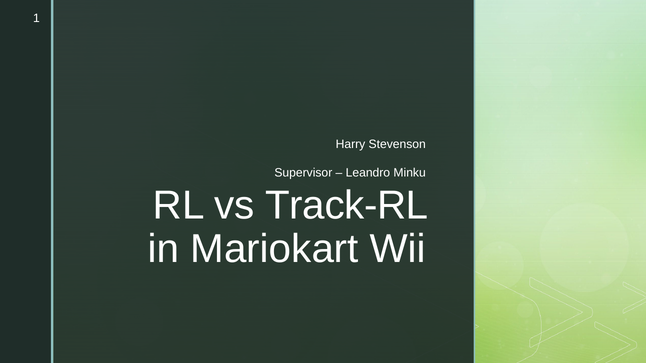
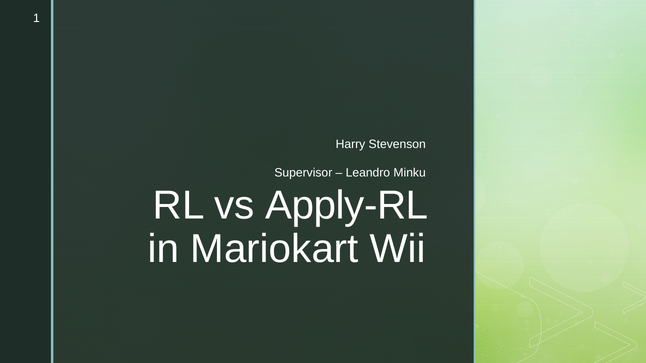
Track-RL: Track-RL -> Apply-RL
